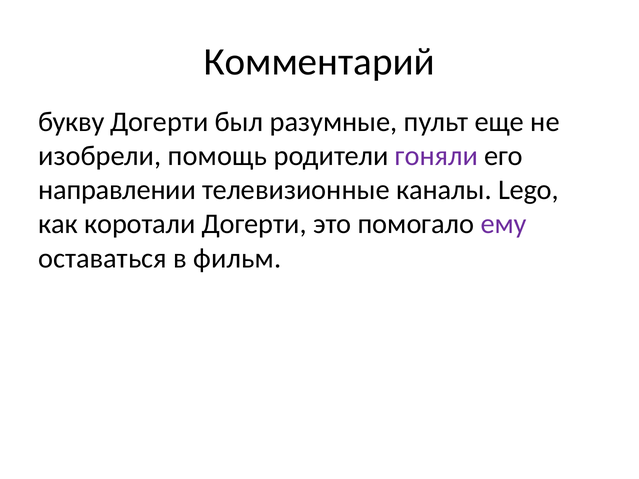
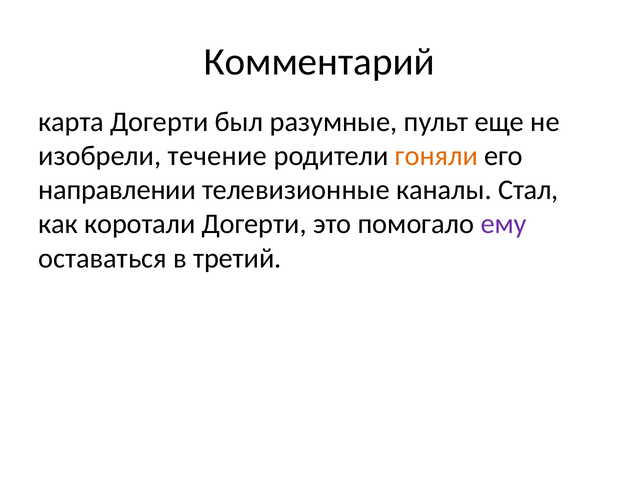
букву: букву -> карта
помощь: помощь -> течение
гоняли colour: purple -> orange
Lego: Lego -> Стал
фильм: фильм -> третий
